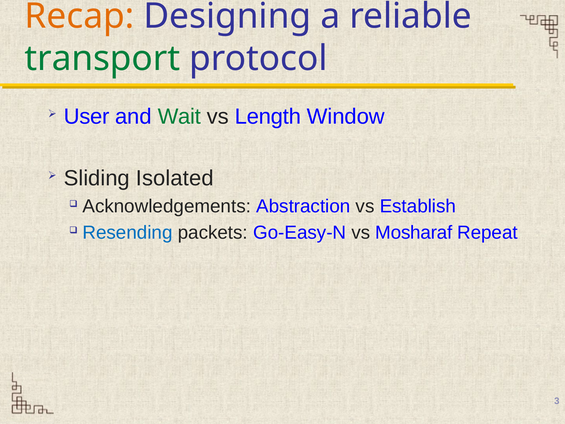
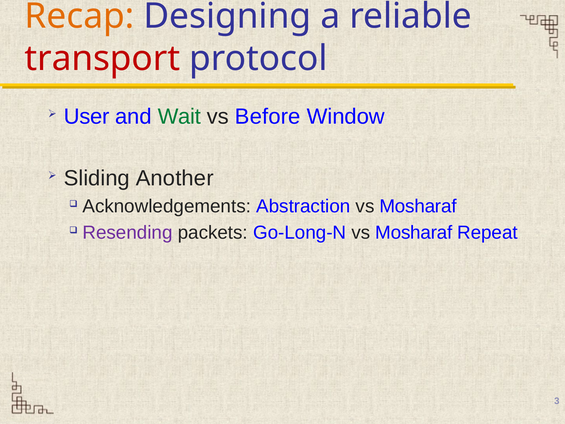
transport colour: green -> red
Length: Length -> Before
Isolated: Isolated -> Another
Establish at (418, 206): Establish -> Mosharaf
Resending colour: blue -> purple
Go-Easy-N: Go-Easy-N -> Go-Long-N
